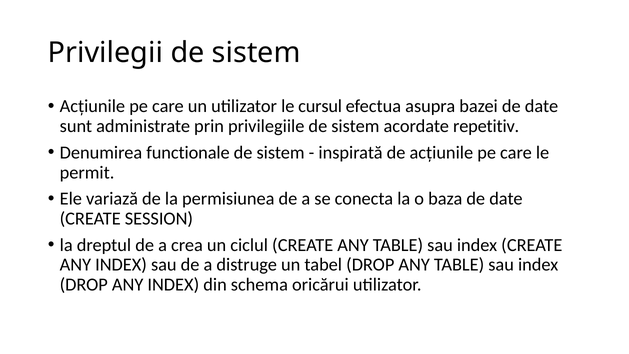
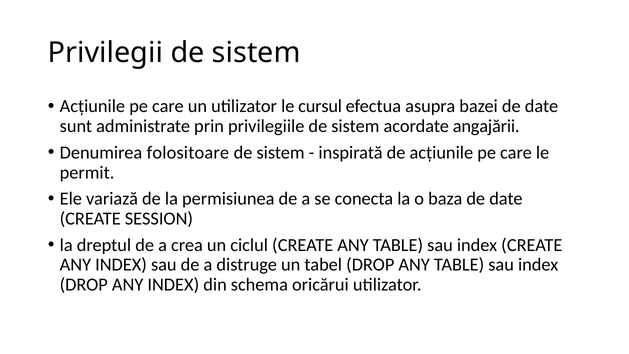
repetitiv: repetitiv -> angajării
functionale: functionale -> folositoare
